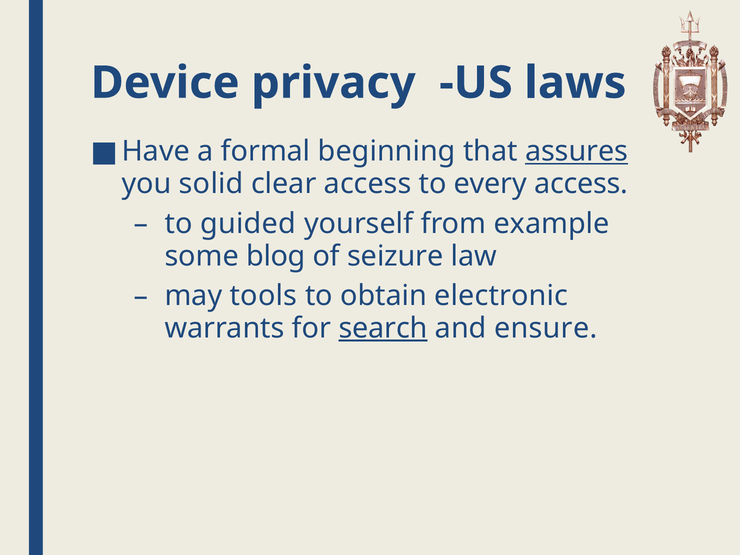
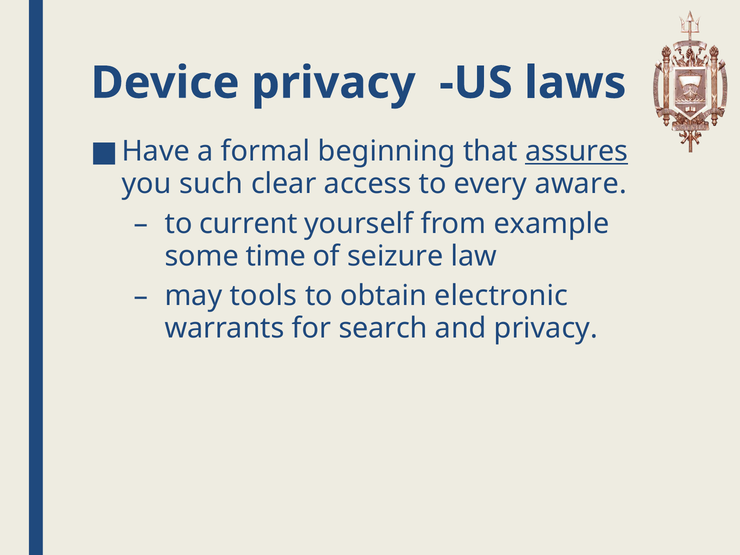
solid: solid -> such
every access: access -> aware
guided: guided -> current
blog: blog -> time
search underline: present -> none
and ensure: ensure -> privacy
